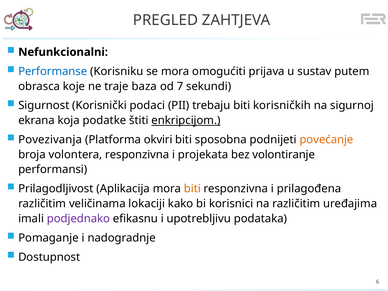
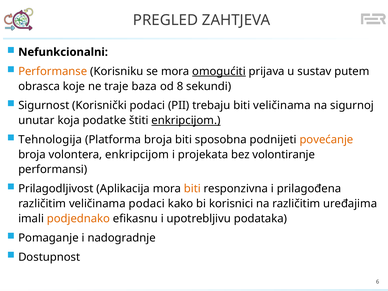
Performanse colour: blue -> orange
omogućiti underline: none -> present
7: 7 -> 8
biti korisničkih: korisničkih -> veličinama
ekrana: ekrana -> unutar
Povezivanja: Povezivanja -> Tehnologija
Platforma okviri: okviri -> broja
volontera responzivna: responzivna -> enkripcijom
veličinama lokaciji: lokaciji -> podaci
podjednako colour: purple -> orange
